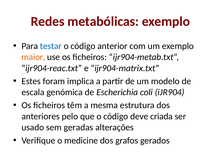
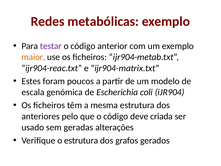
testar colour: blue -> purple
implica: implica -> poucos
o medicine: medicine -> estrutura
